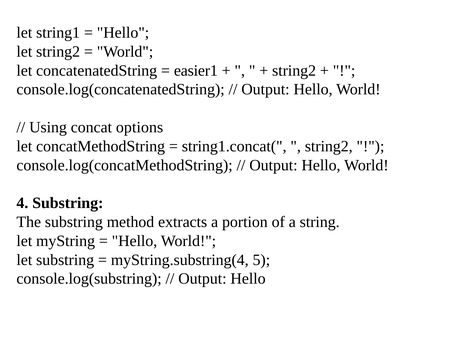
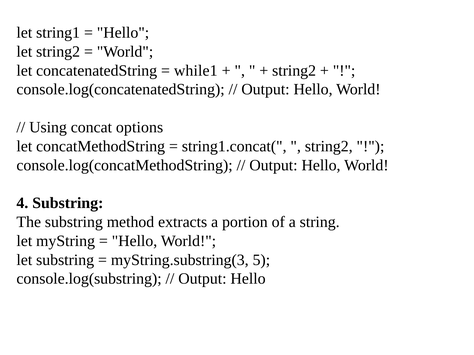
easier1: easier1 -> while1
myString.substring(4: myString.substring(4 -> myString.substring(3
